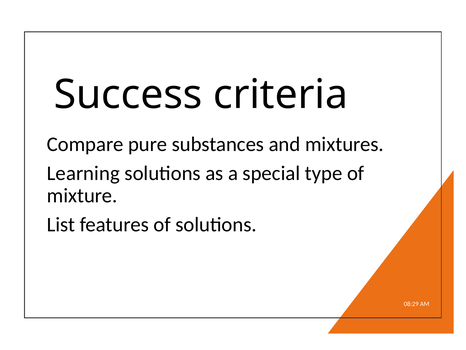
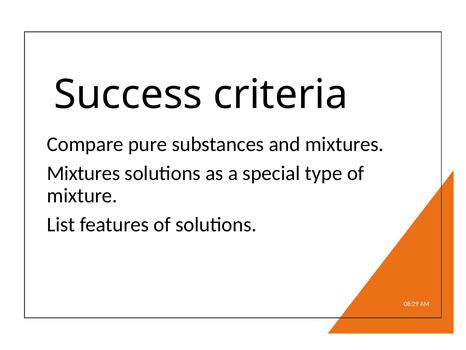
Learning at (83, 173): Learning -> Mixtures
